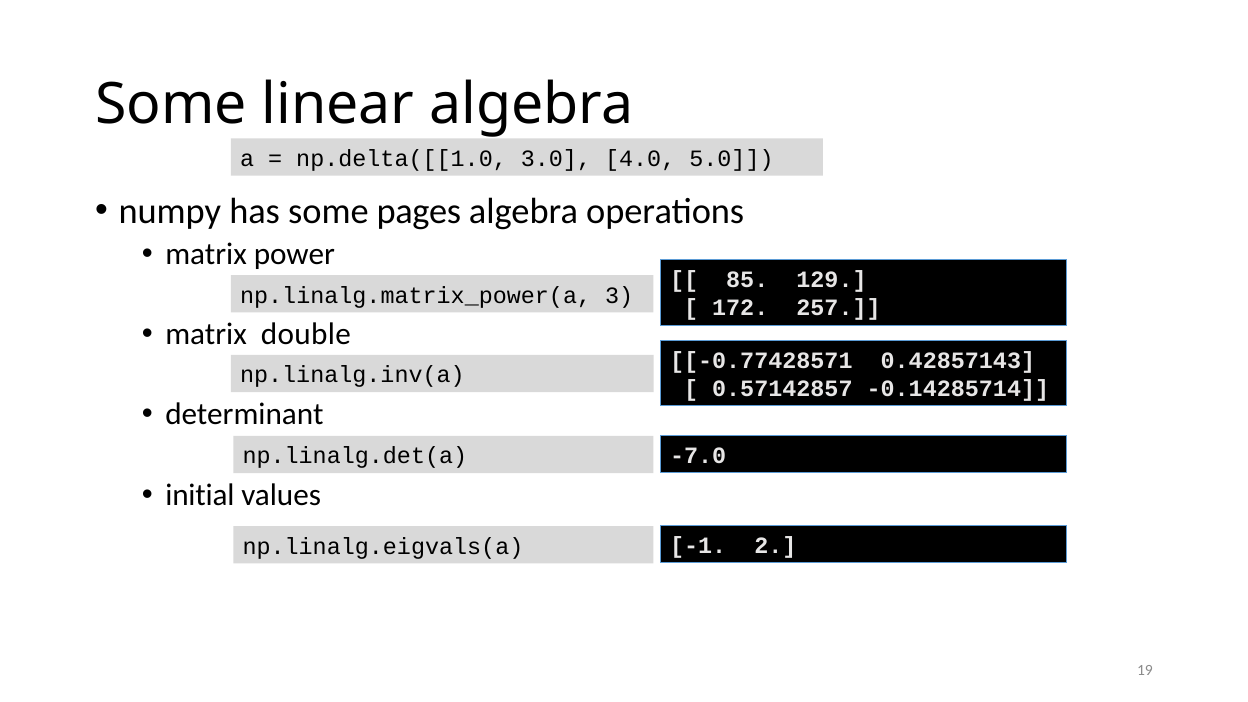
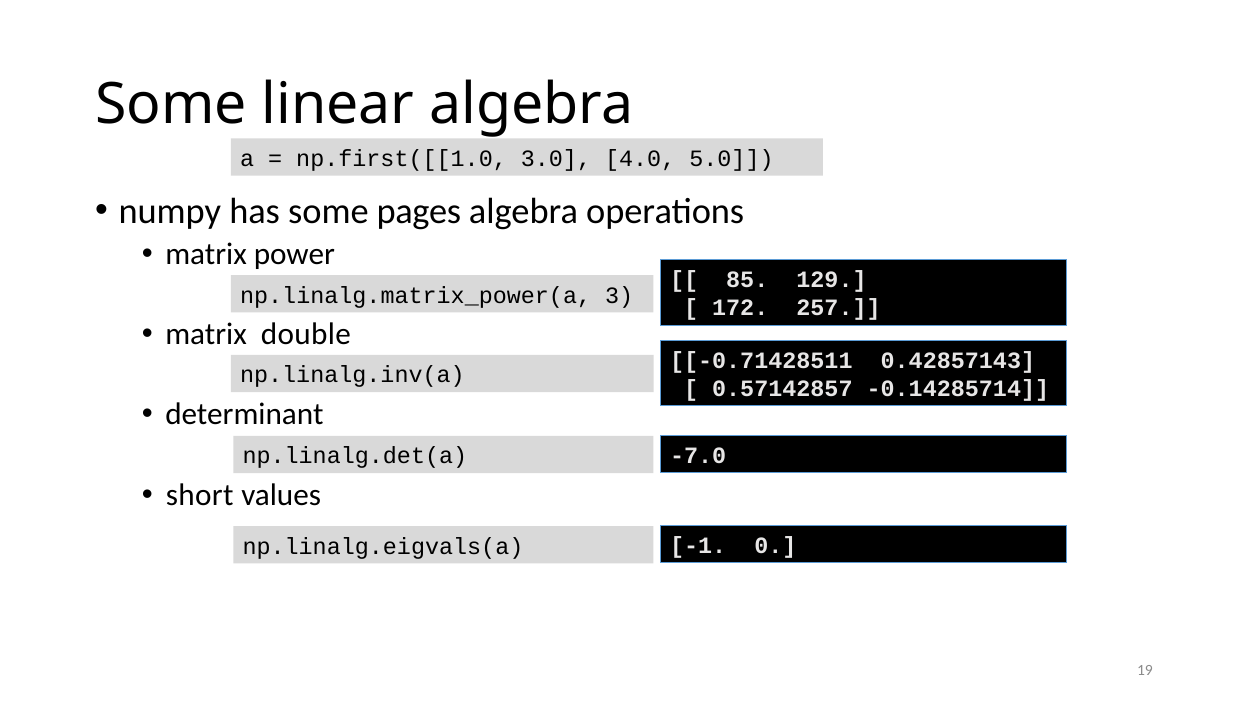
np.delta([[1.0: np.delta([[1.0 -> np.first([[1.0
-0.77428571: -0.77428571 -> -0.71428511
initial: initial -> short
2: 2 -> 0
